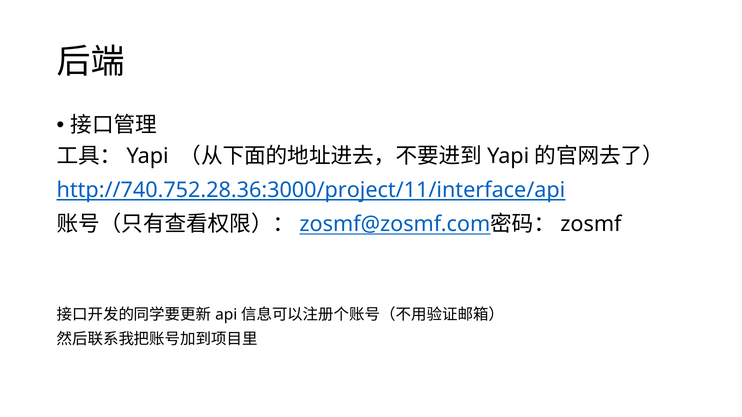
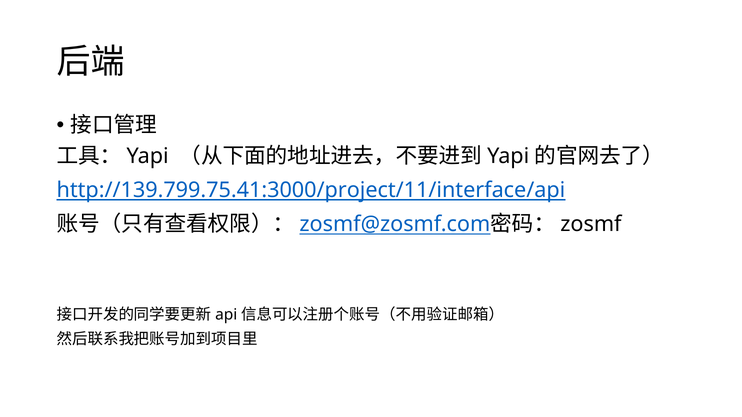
http://740.752.28.36:3000/project/11/interface/api: http://740.752.28.36:3000/project/11/interface/api -> http://139.799.75.41:3000/project/11/interface/api
